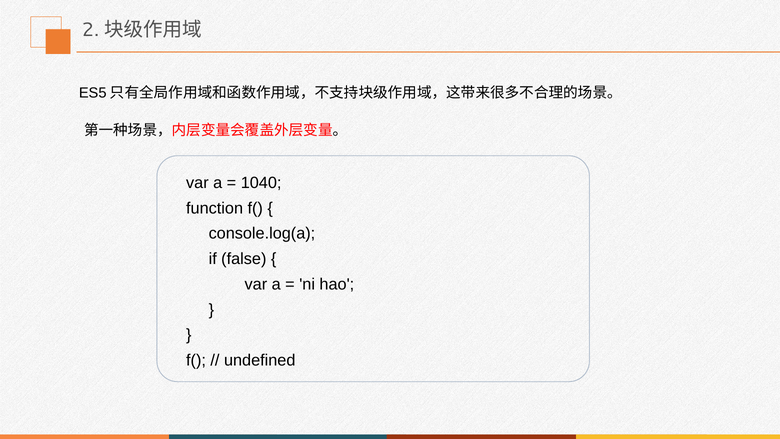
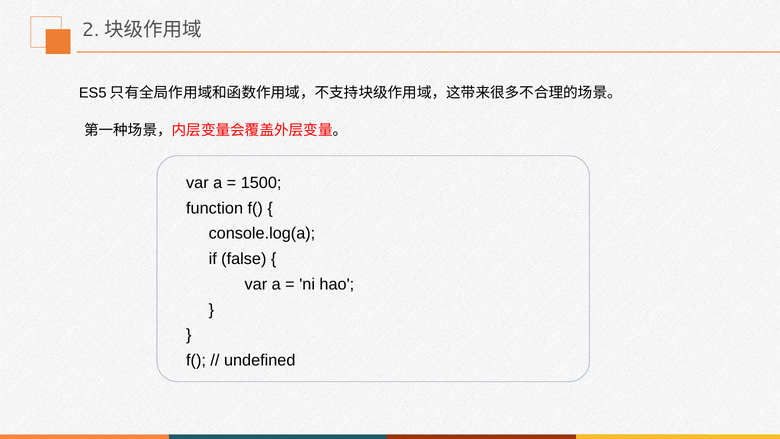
1040: 1040 -> 1500
